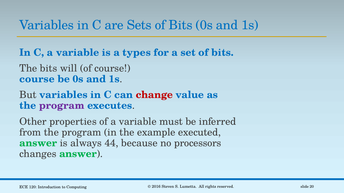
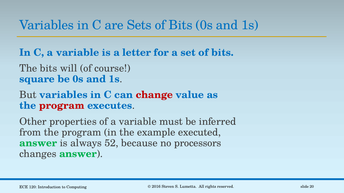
types: types -> letter
course at (37, 79): course -> square
program at (62, 106) colour: purple -> red
44: 44 -> 52
